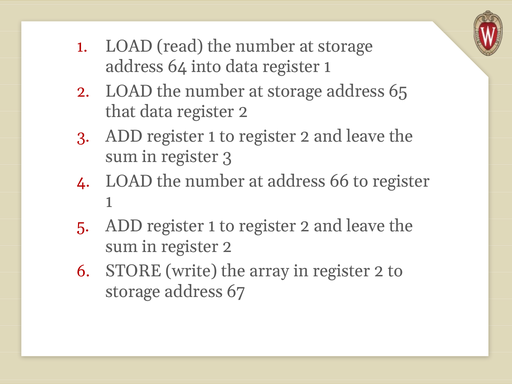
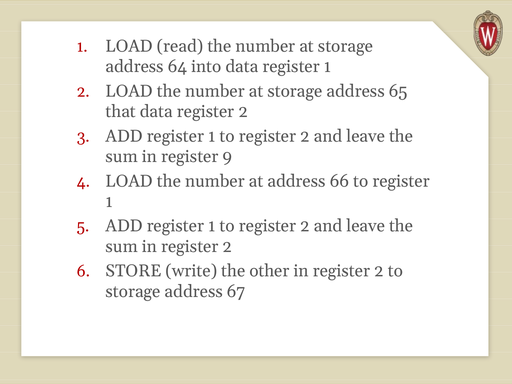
register 3: 3 -> 9
array: array -> other
